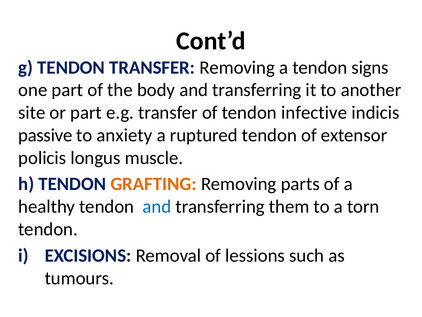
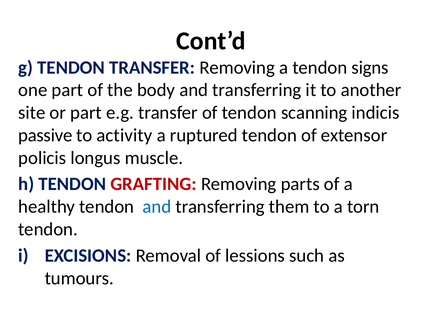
infective: infective -> scanning
anxiety: anxiety -> activity
GRAFTING colour: orange -> red
